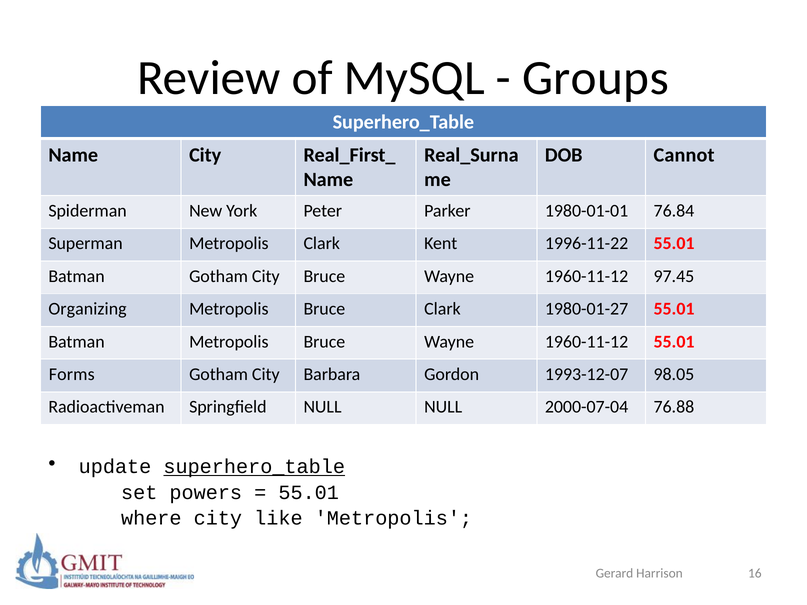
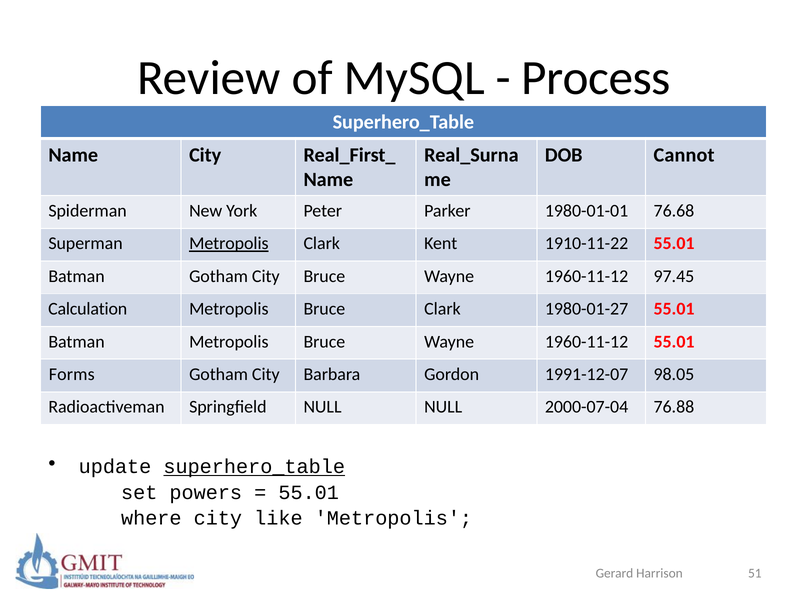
Groups: Groups -> Process
76.84: 76.84 -> 76.68
Metropolis at (229, 244) underline: none -> present
1996-11-22: 1996-11-22 -> 1910-11-22
Organizing: Organizing -> Calculation
1993-12-07: 1993-12-07 -> 1991-12-07
16: 16 -> 51
